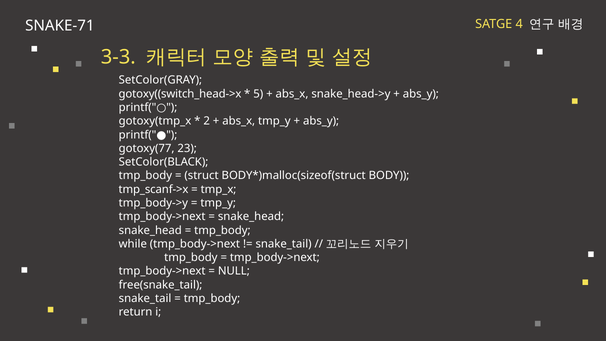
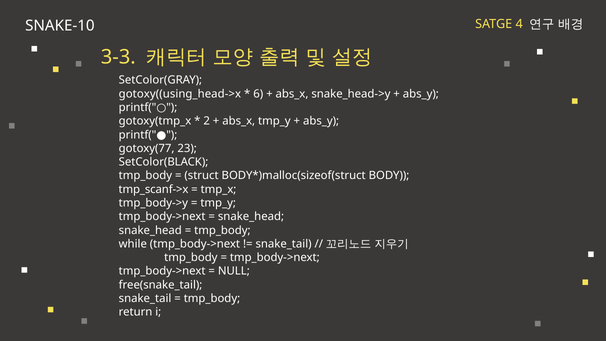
SNAKE-71: SNAKE-71 -> SNAKE-10
gotoxy((switch_head->x: gotoxy((switch_head->x -> gotoxy((using_head->x
5: 5 -> 6
